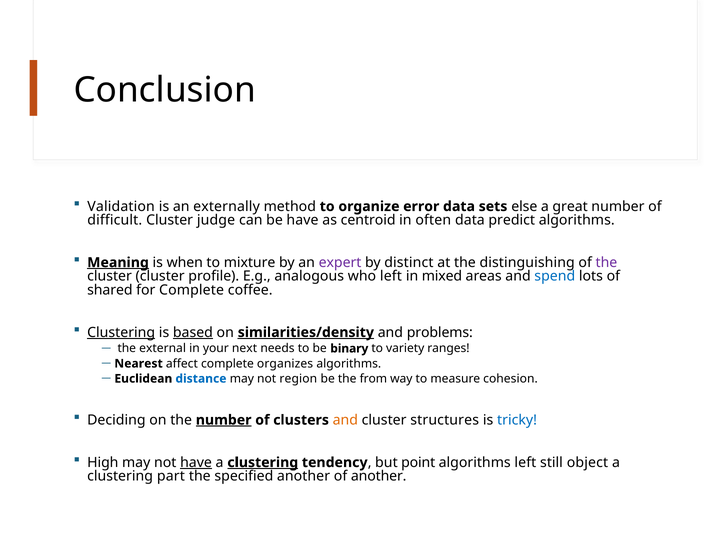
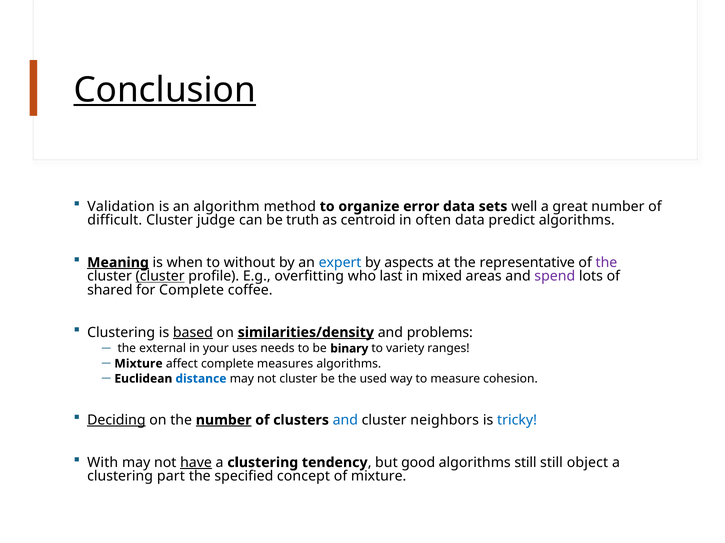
Conclusion underline: none -> present
externally: externally -> algorithm
else: else -> well
be have: have -> truth
mixture: mixture -> without
expert colour: purple -> blue
distinct: distinct -> aspects
distinguishing: distinguishing -> representative
cluster at (160, 277) underline: none -> present
analogous: analogous -> overfitting
who left: left -> last
spend colour: blue -> purple
Clustering at (121, 333) underline: present -> none
next: next -> uses
Nearest at (139, 364): Nearest -> Mixture
organizes: organizes -> measures
not region: region -> cluster
from: from -> used
Deciding underline: none -> present
and at (345, 421) colour: orange -> blue
structures: structures -> neighbors
High: High -> With
clustering at (263, 463) underline: present -> none
point: point -> good
algorithms left: left -> still
specified another: another -> concept
of another: another -> mixture
